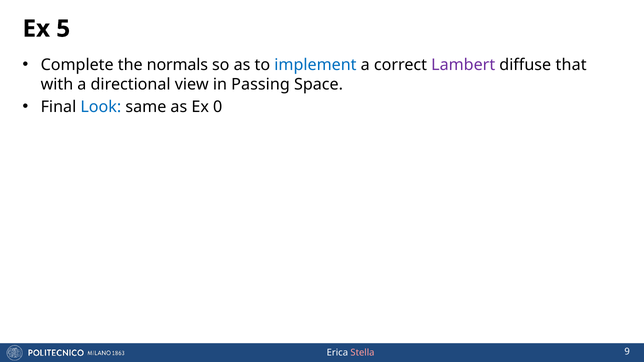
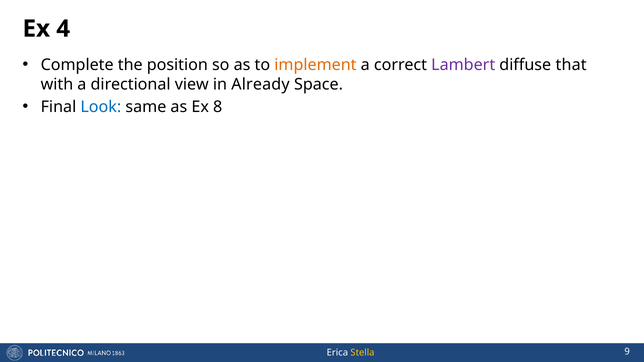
5: 5 -> 4
normals: normals -> position
implement colour: blue -> orange
Passing: Passing -> Already
0: 0 -> 8
Stella colour: pink -> yellow
